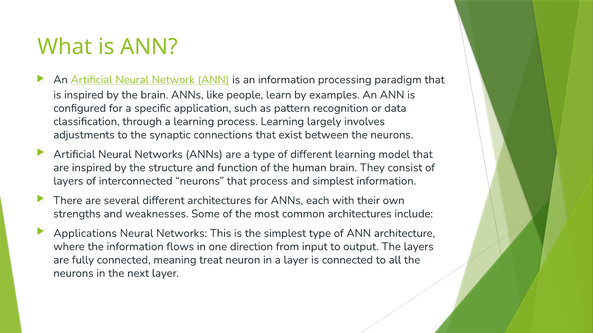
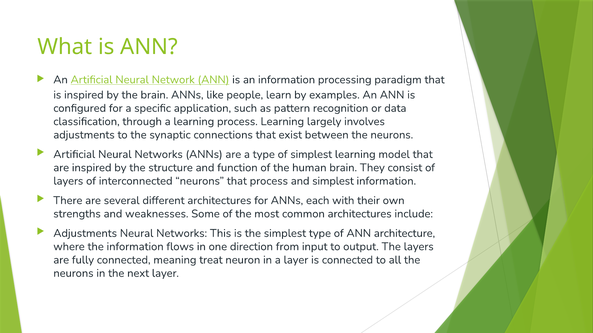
of different: different -> simplest
Applications at (85, 234): Applications -> Adjustments
